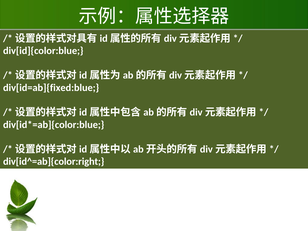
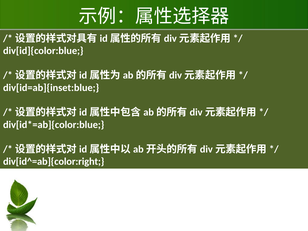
div[id=ab]{fixed:blue: div[id=ab]{fixed:blue -> div[id=ab]{inset:blue
